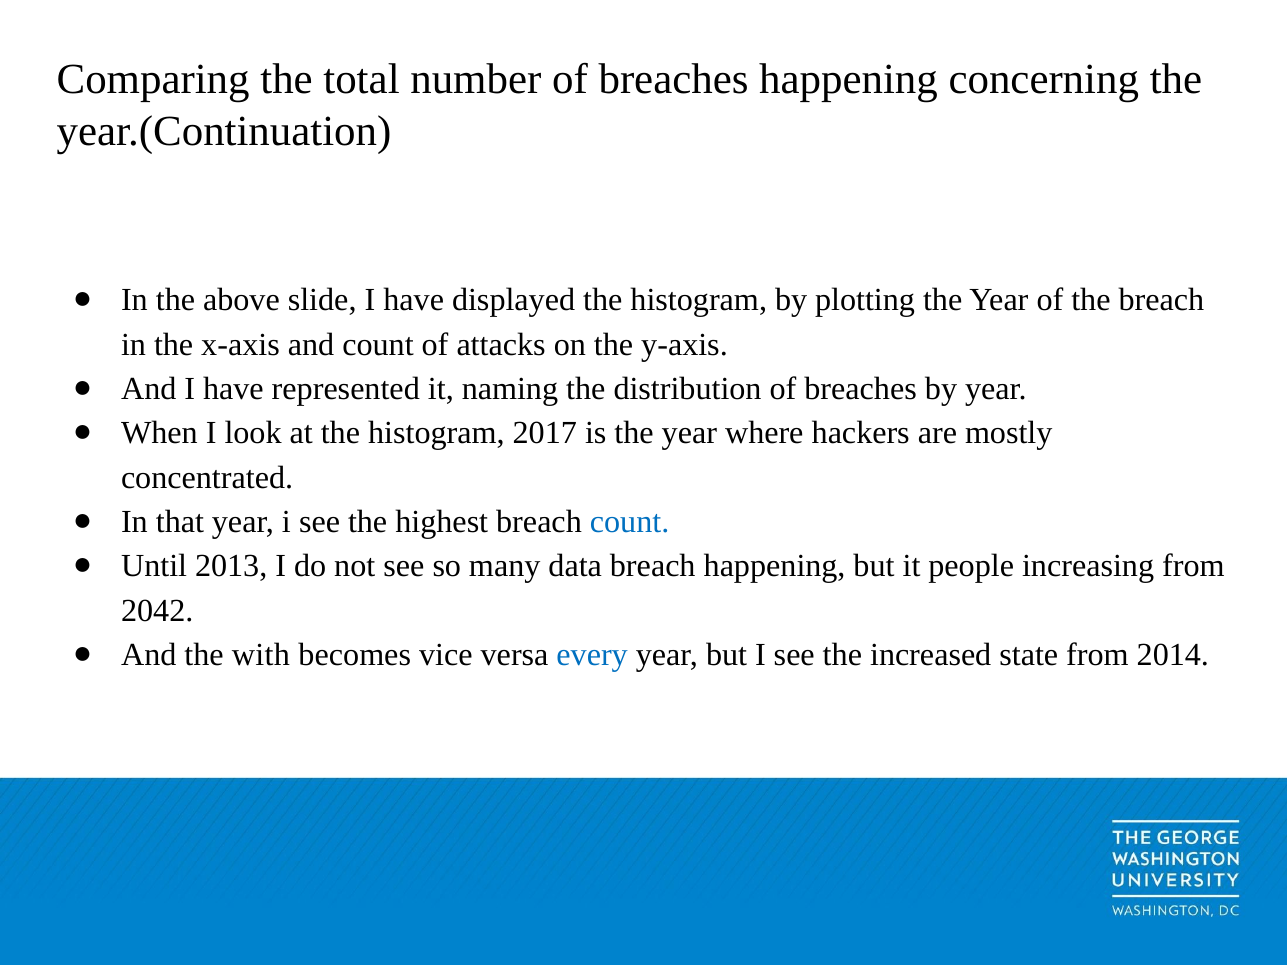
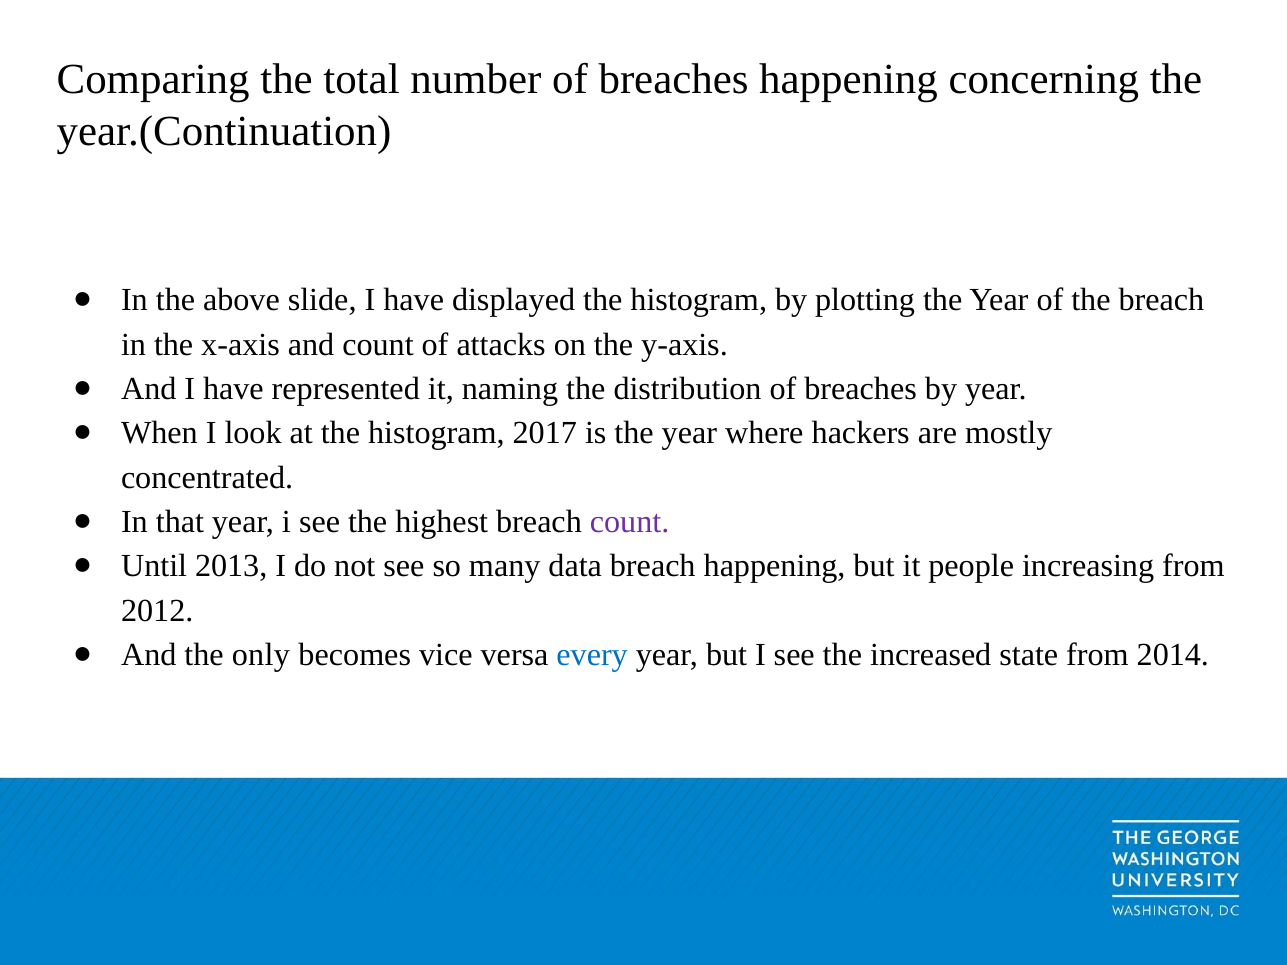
count at (630, 522) colour: blue -> purple
2042: 2042 -> 2012
with: with -> only
